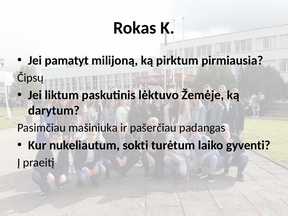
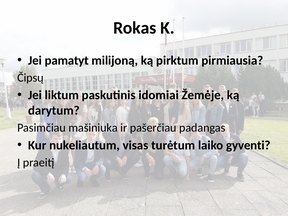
lėktuvo: lėktuvo -> idomiai
sokti: sokti -> visas
